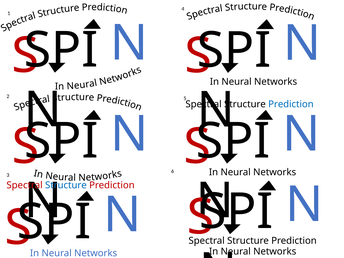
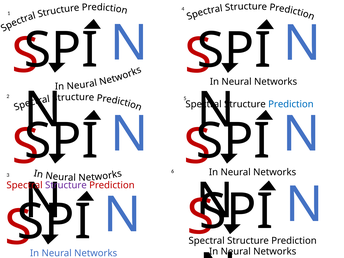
Structure at (66, 185) colour: blue -> purple
